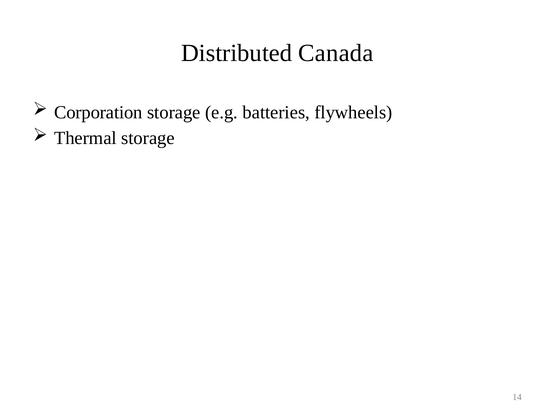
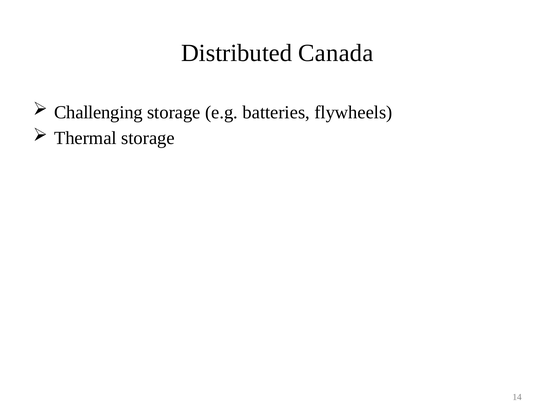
Corporation: Corporation -> Challenging
